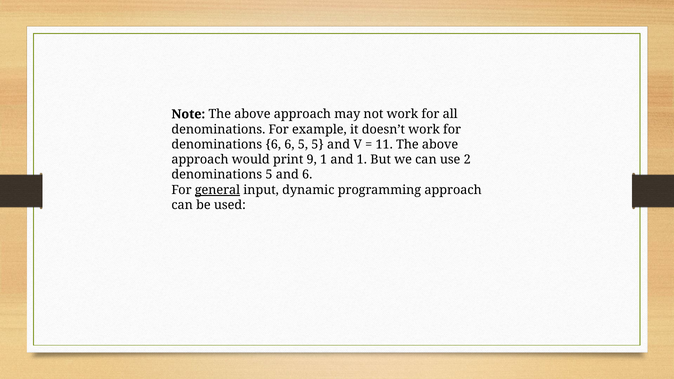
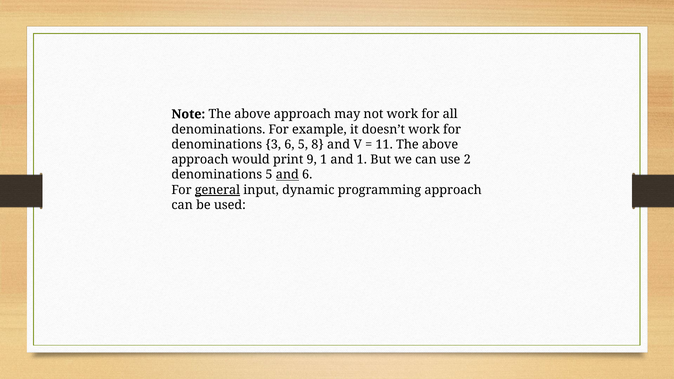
denominations 6: 6 -> 3
5 5: 5 -> 8
and at (287, 175) underline: none -> present
